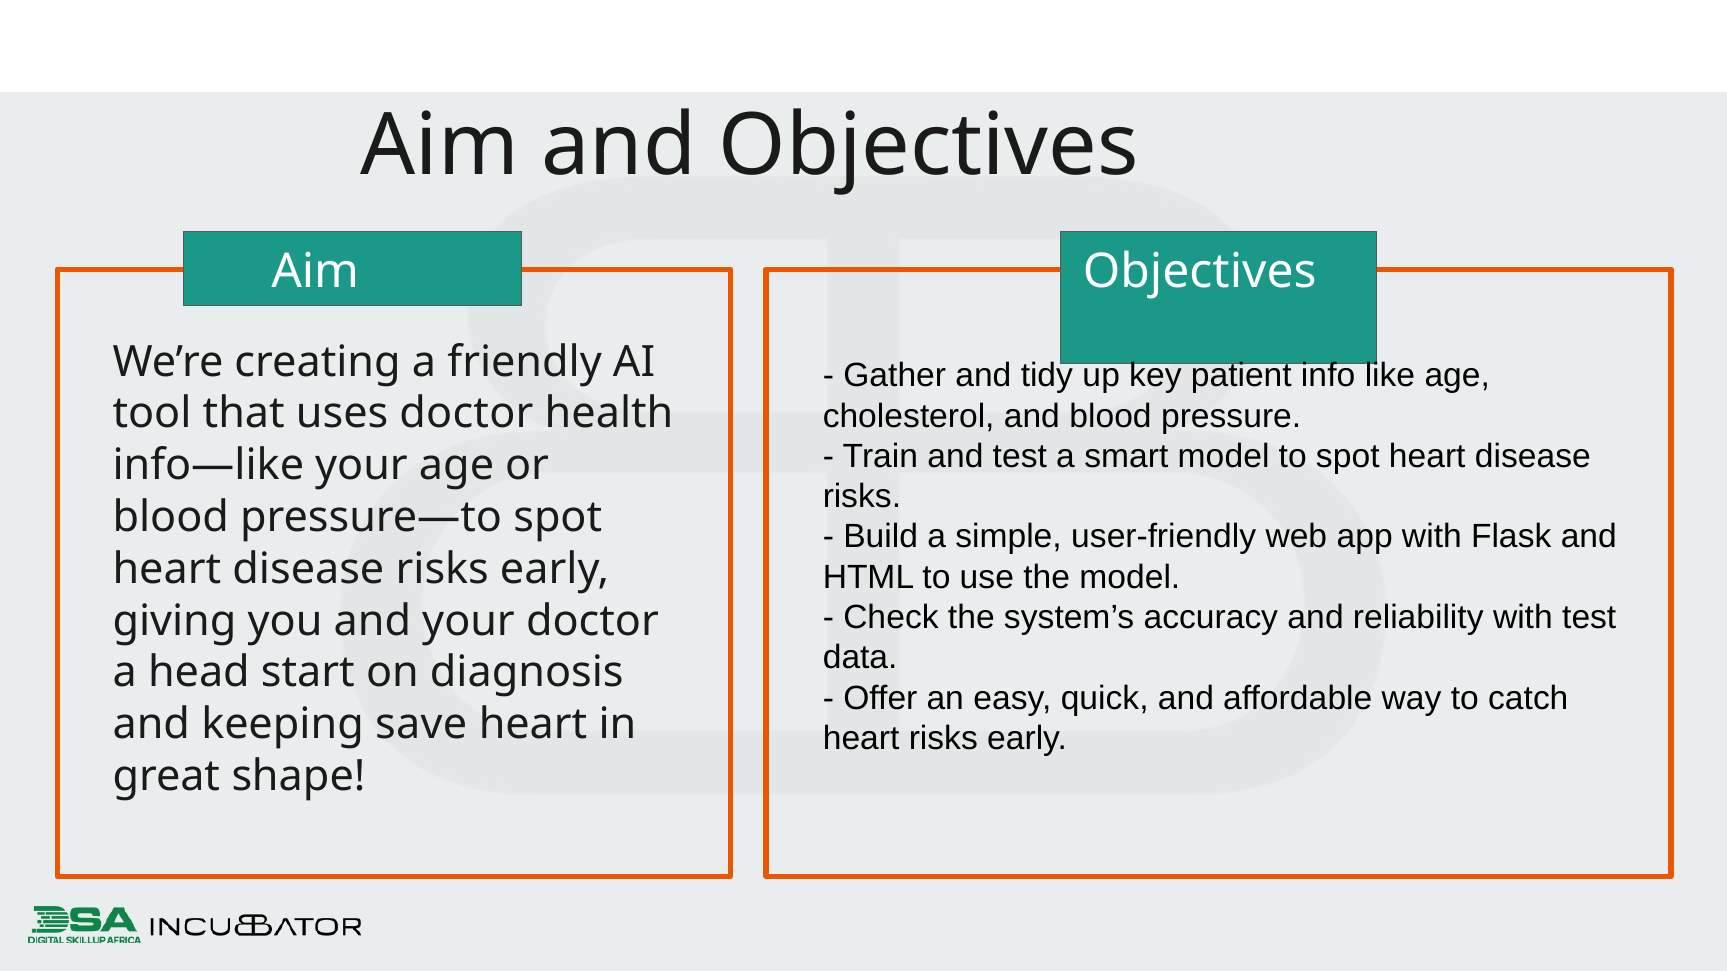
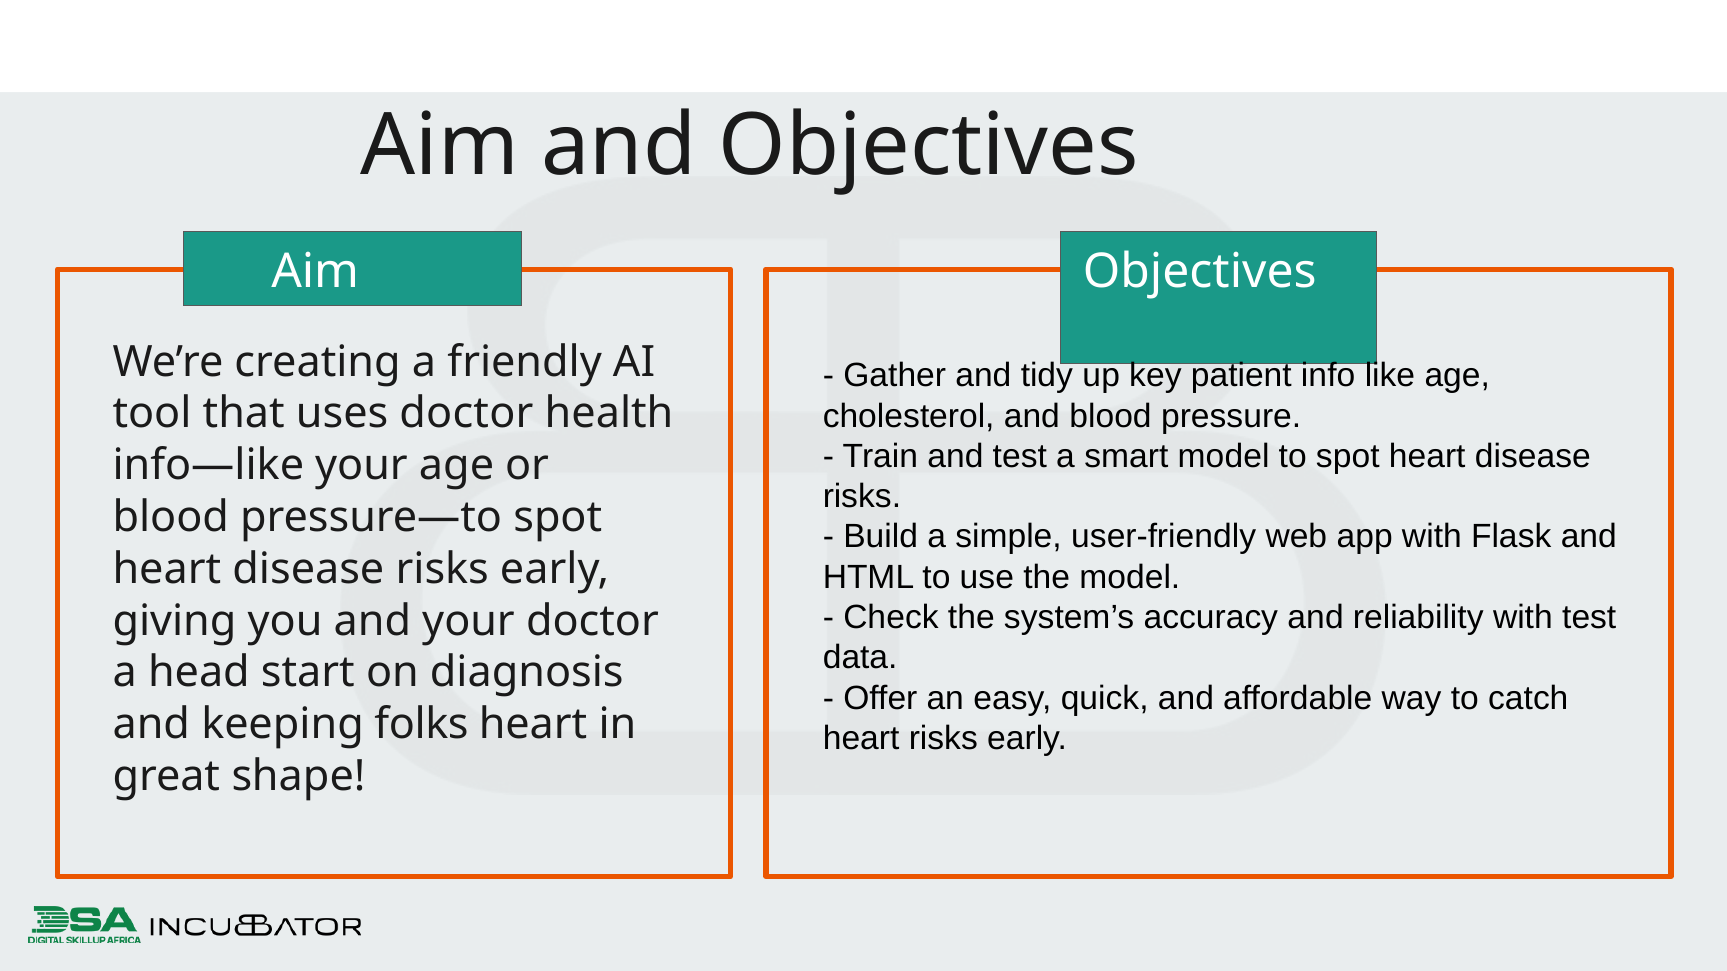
save: save -> folks
